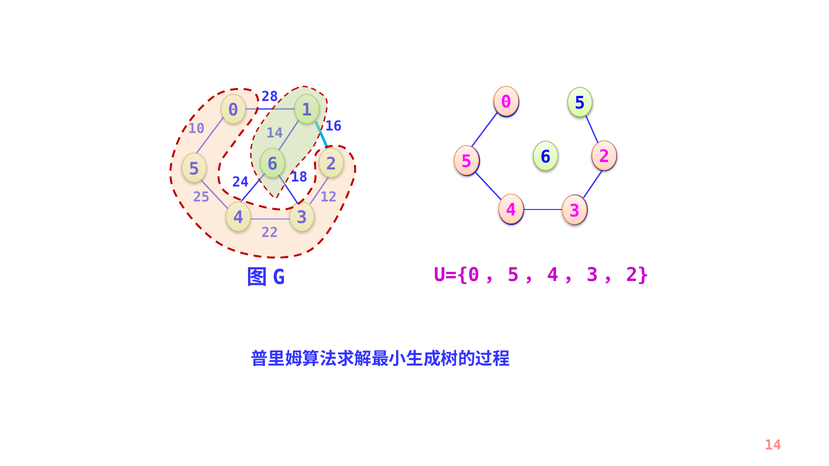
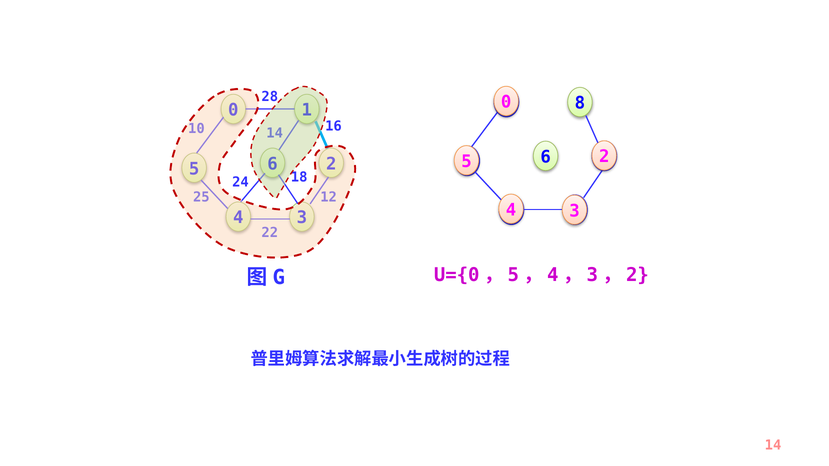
5 at (580, 103): 5 -> 8
